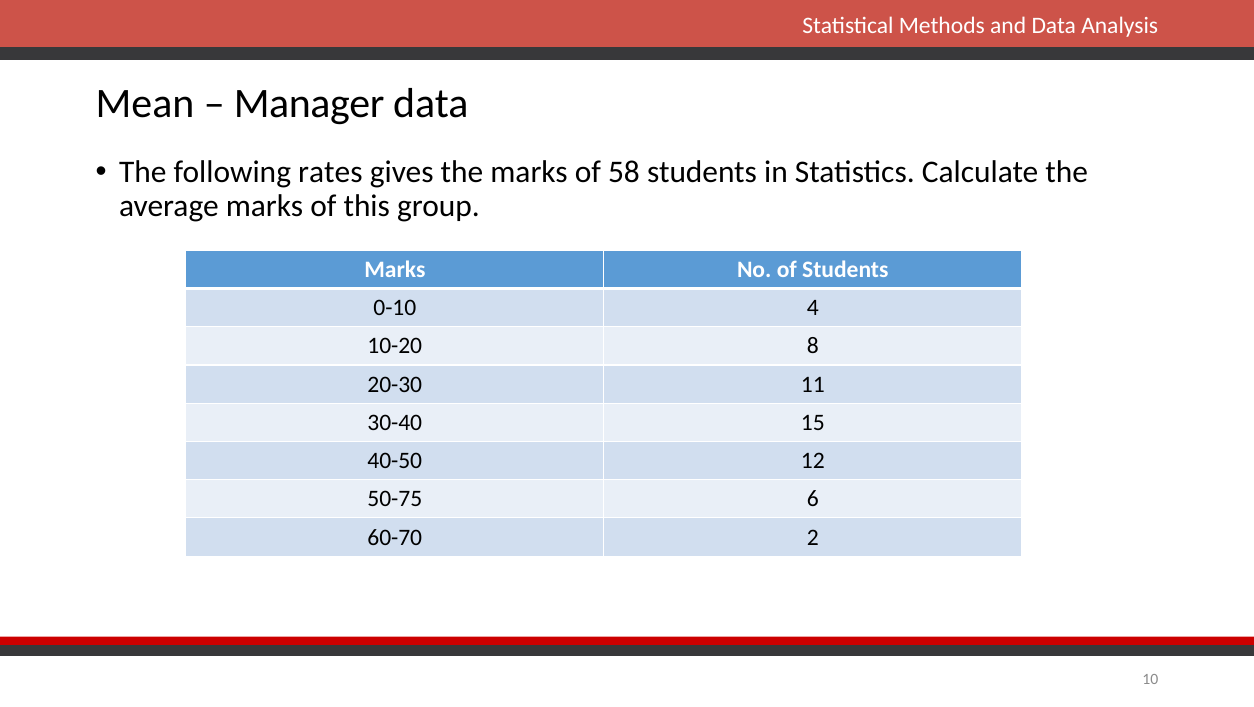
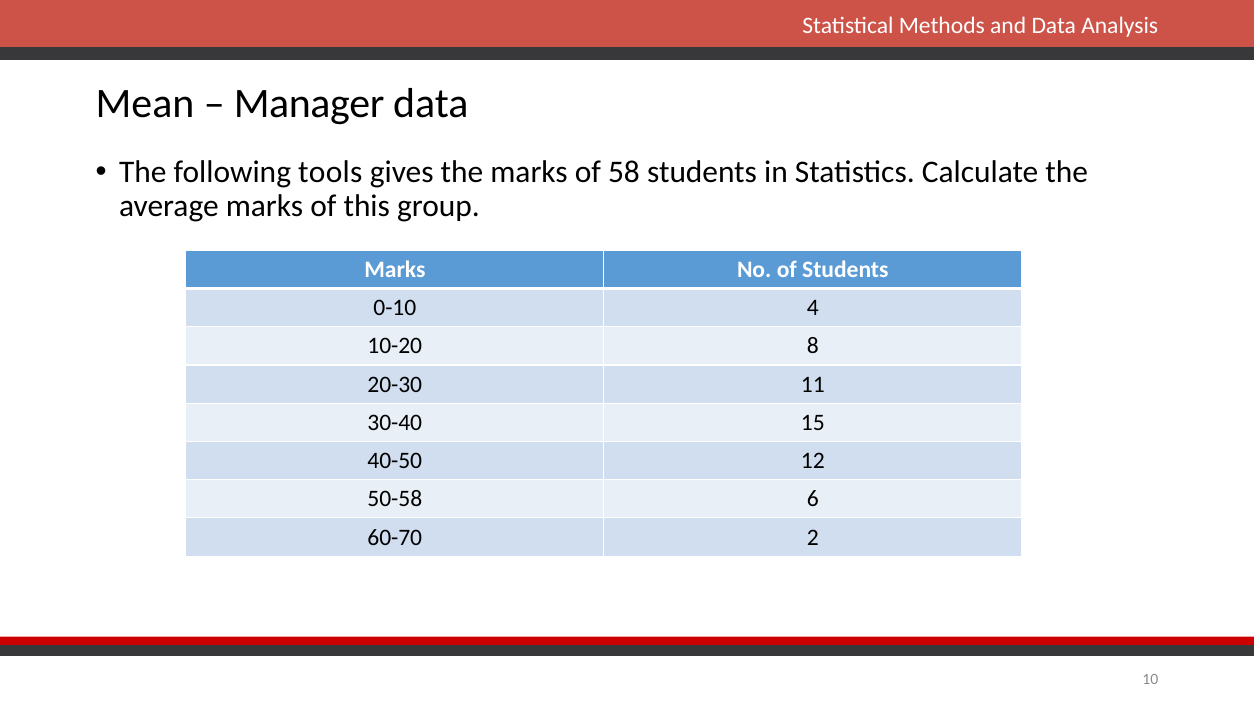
rates: rates -> tools
50-75: 50-75 -> 50-58
